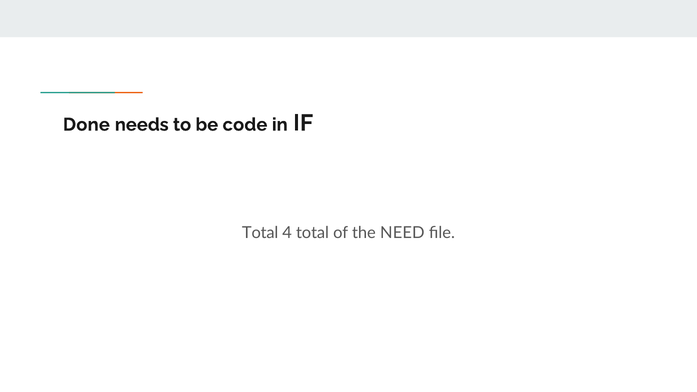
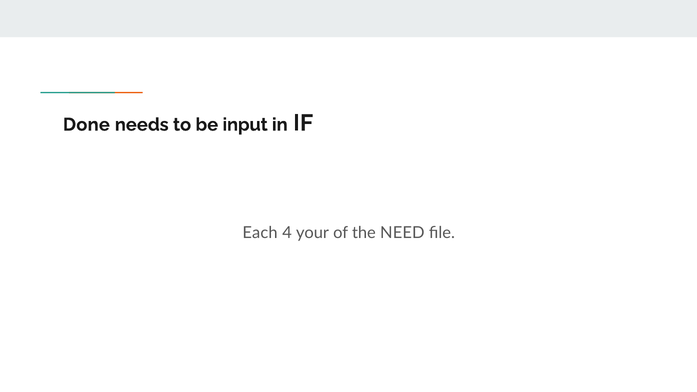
code: code -> input
Total at (260, 233): Total -> Each
4 total: total -> your
